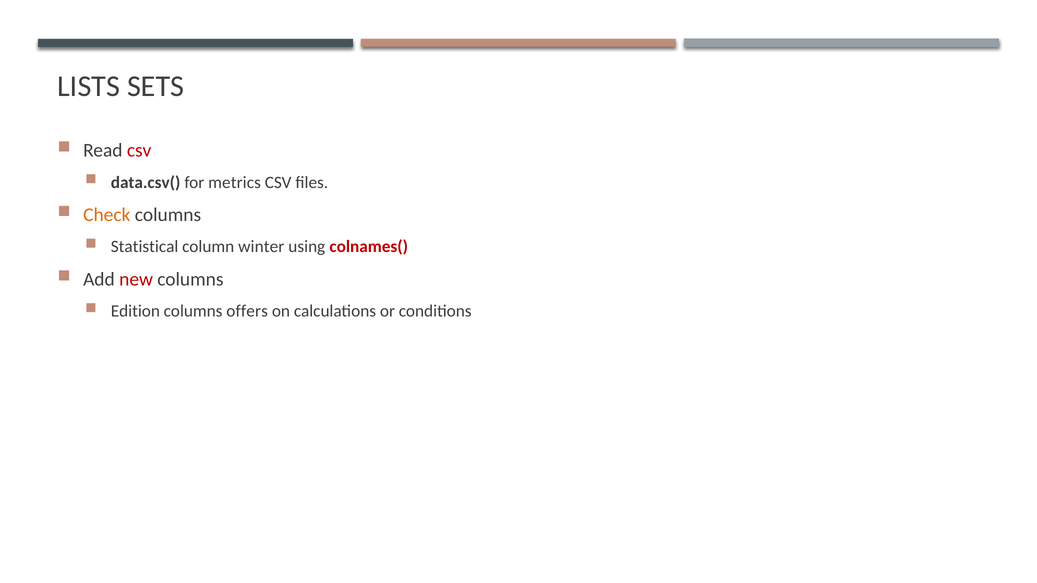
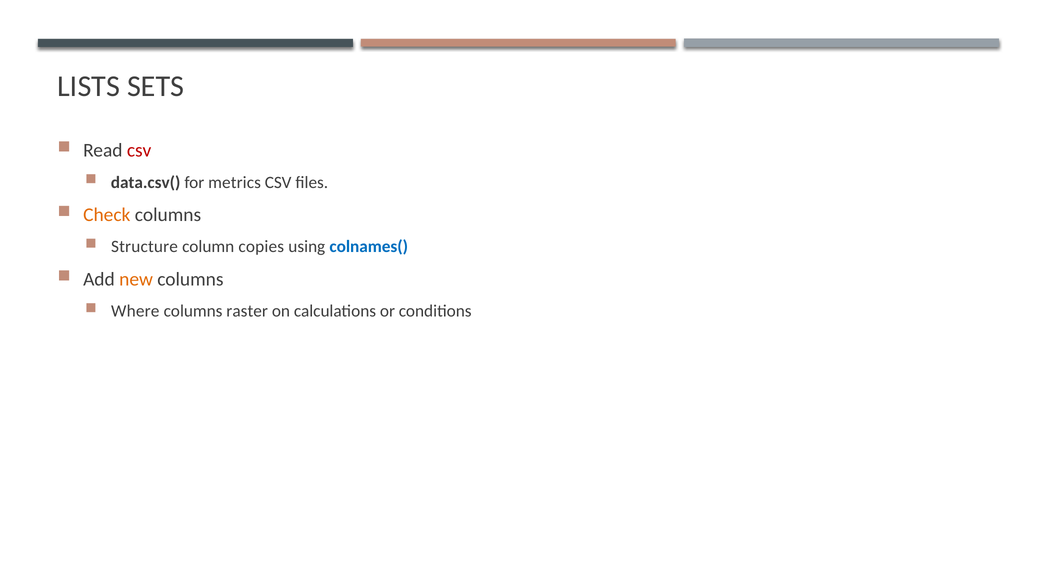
Statistical: Statistical -> Structure
winter: winter -> copies
colnames( colour: red -> blue
new colour: red -> orange
Edition: Edition -> Where
offers: offers -> raster
